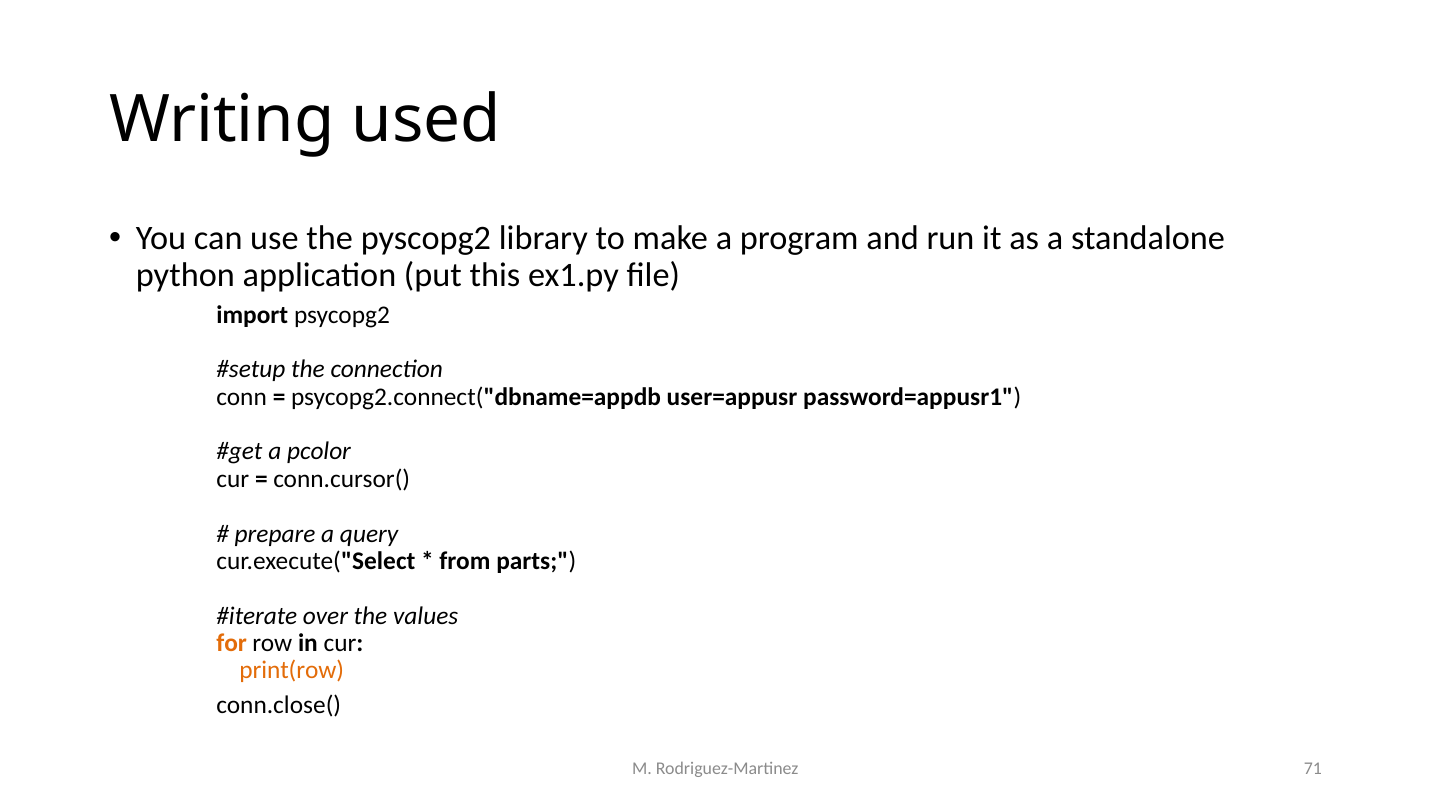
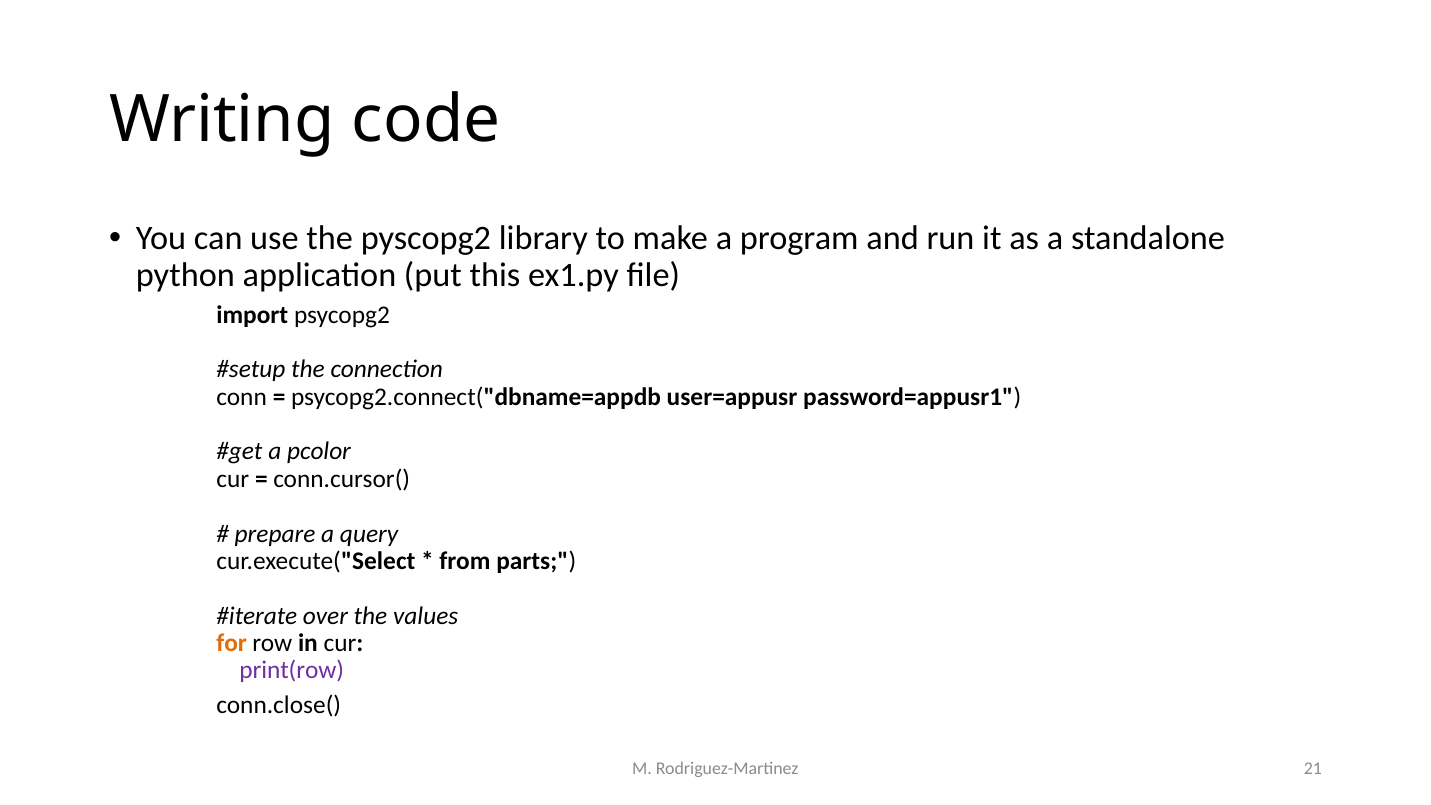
used: used -> code
print(row colour: orange -> purple
71: 71 -> 21
